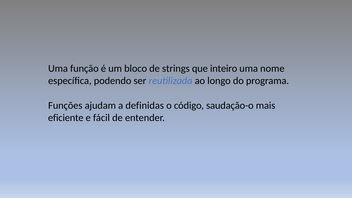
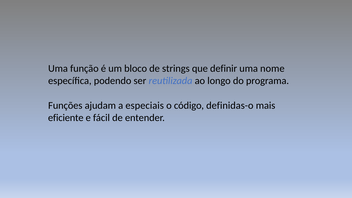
inteiro: inteiro -> definir
definidas: definidas -> especiais
saudação-o: saudação-o -> definidas-o
